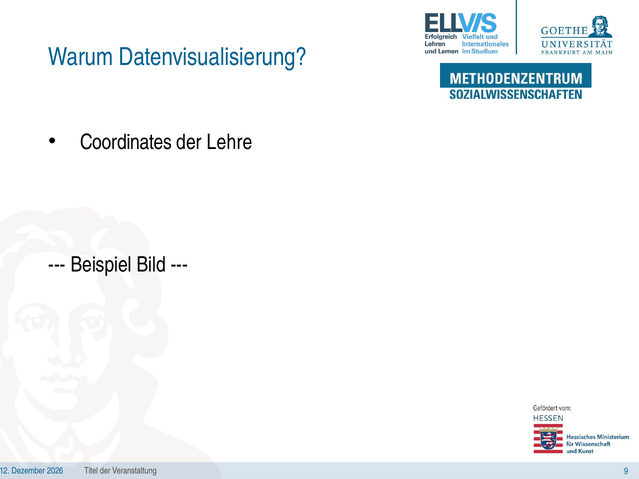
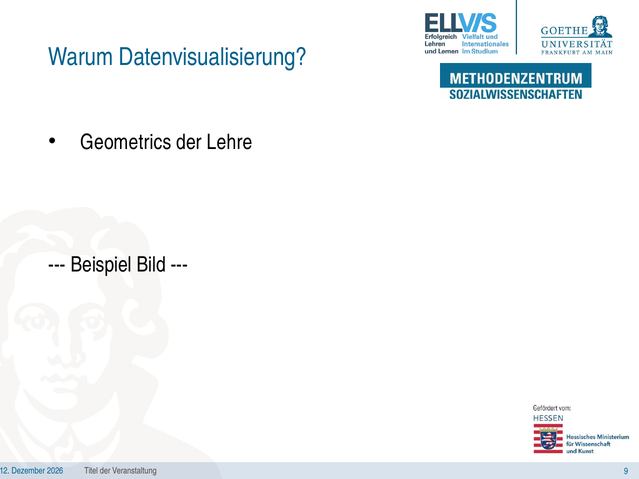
Coordinates: Coordinates -> Geometrics
